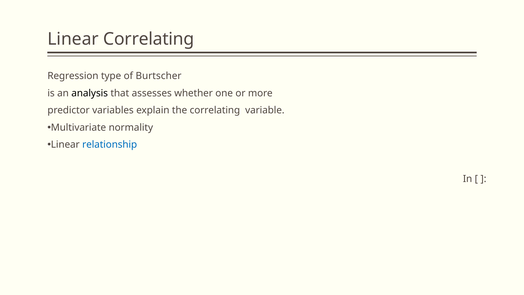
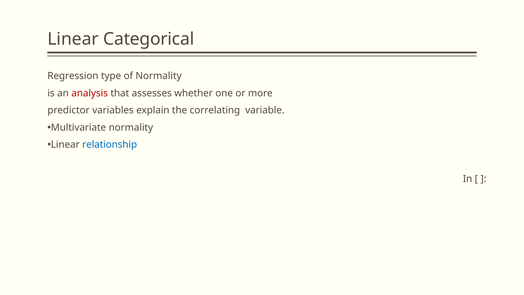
Linear Correlating: Correlating -> Categorical
of Burtscher: Burtscher -> Normality
analysis colour: black -> red
